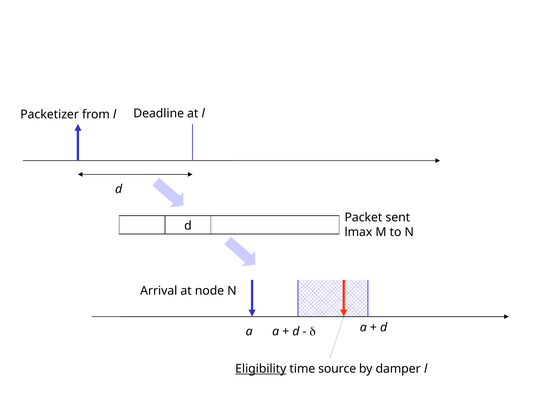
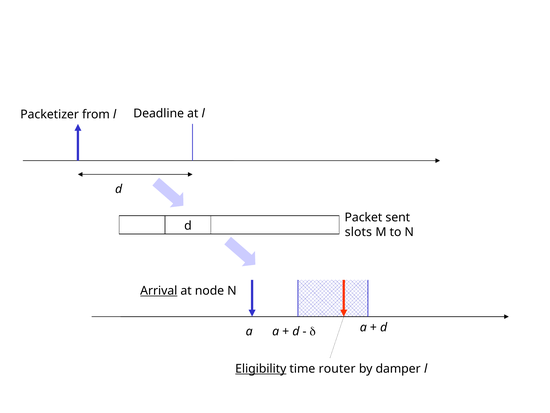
lmax: lmax -> slots
Arrival underline: none -> present
source: source -> router
